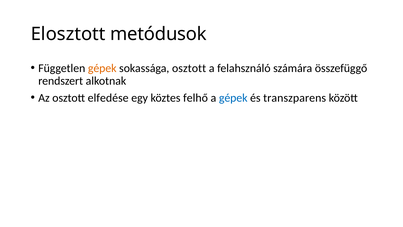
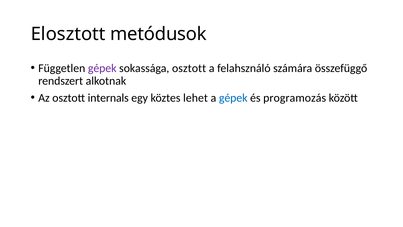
gépek at (102, 68) colour: orange -> purple
elfedése: elfedése -> internals
felhő: felhő -> lehet
transzparens: transzparens -> programozás
